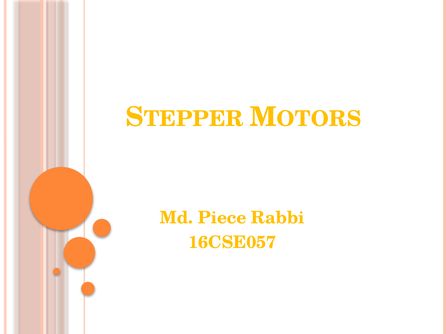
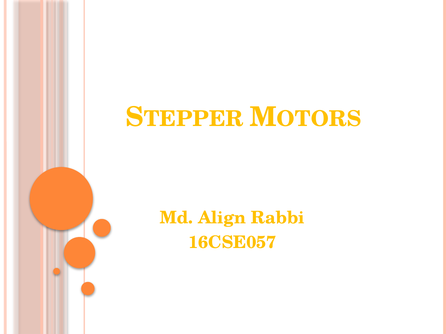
Piece: Piece -> Align
